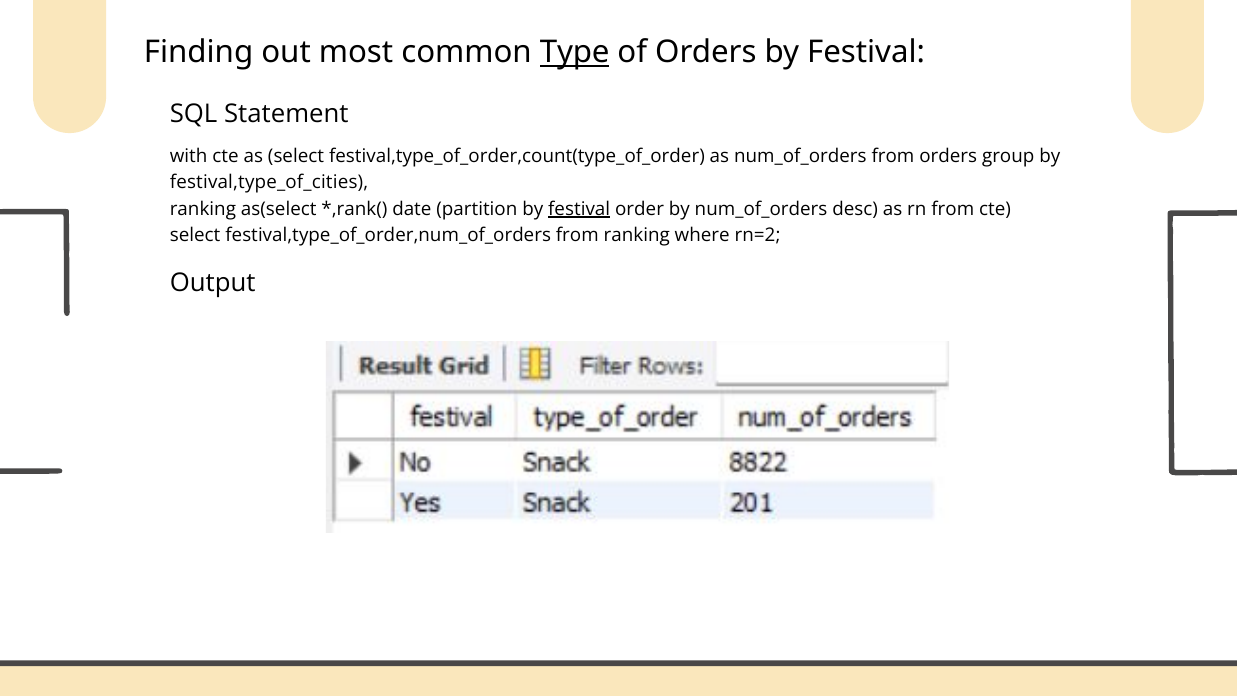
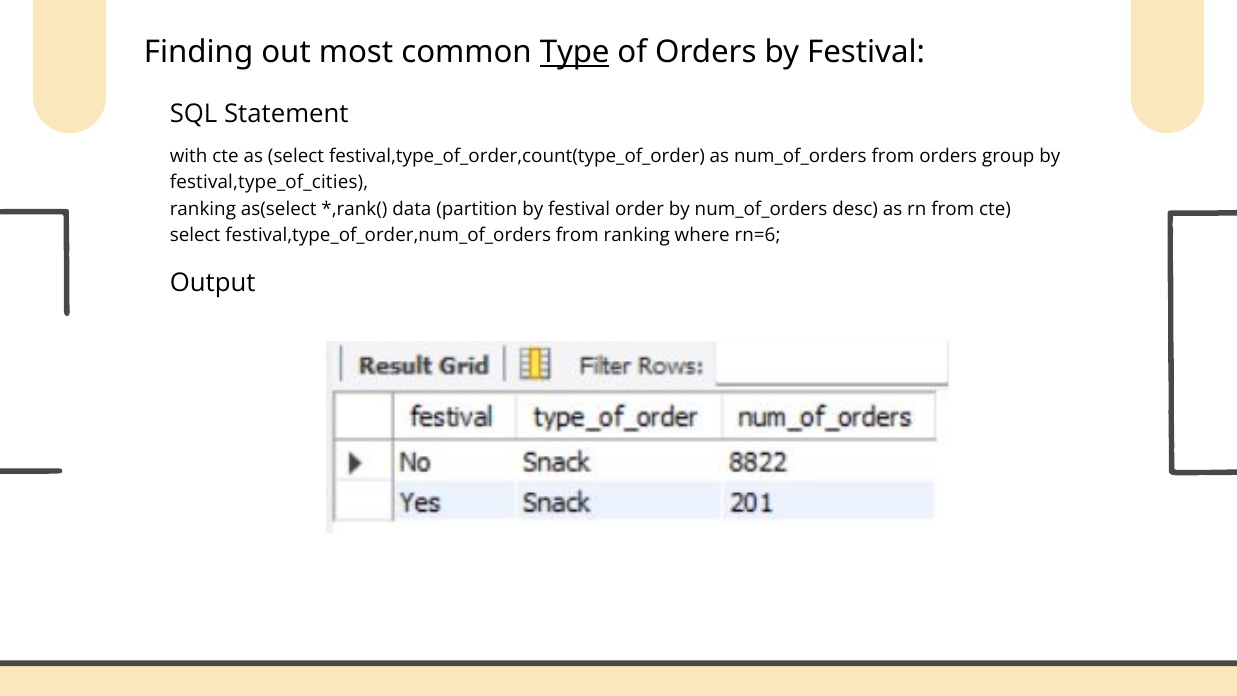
date: date -> data
festival at (579, 209) underline: present -> none
rn=2: rn=2 -> rn=6
